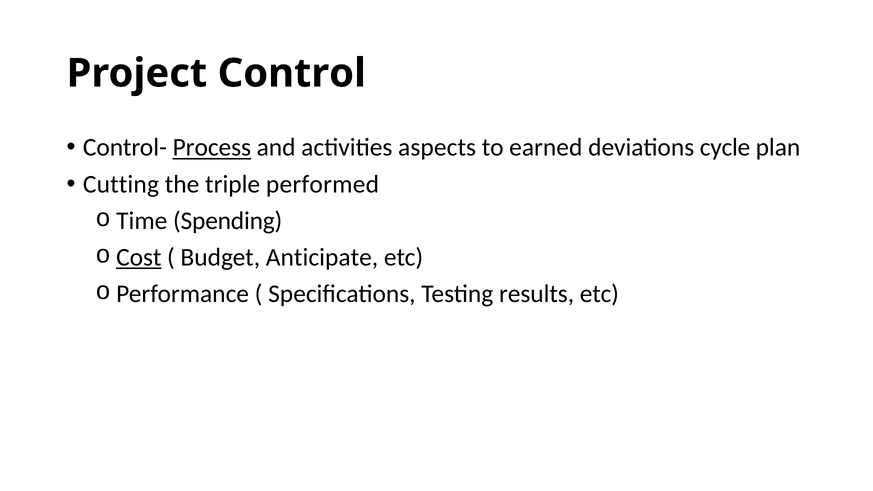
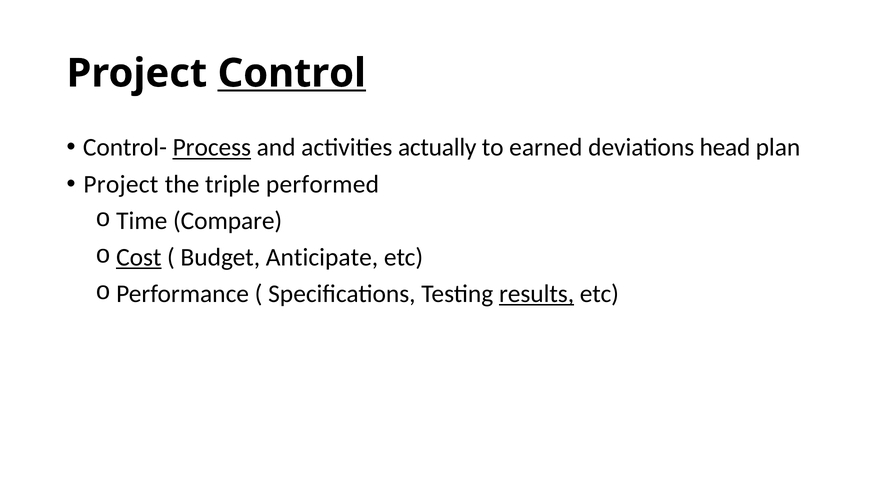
Control underline: none -> present
aspects: aspects -> actually
cycle: cycle -> head
Cutting at (121, 184): Cutting -> Project
Spending: Spending -> Compare
results underline: none -> present
